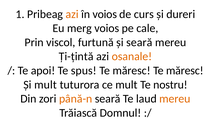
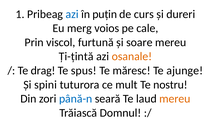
azi at (72, 14) colour: orange -> blue
în voios: voios -> puțin
și seară: seară -> soare
apoi: apoi -> drag
măresc Te măresc: măresc -> ajunge
Și mult: mult -> spini
până-n colour: orange -> blue
